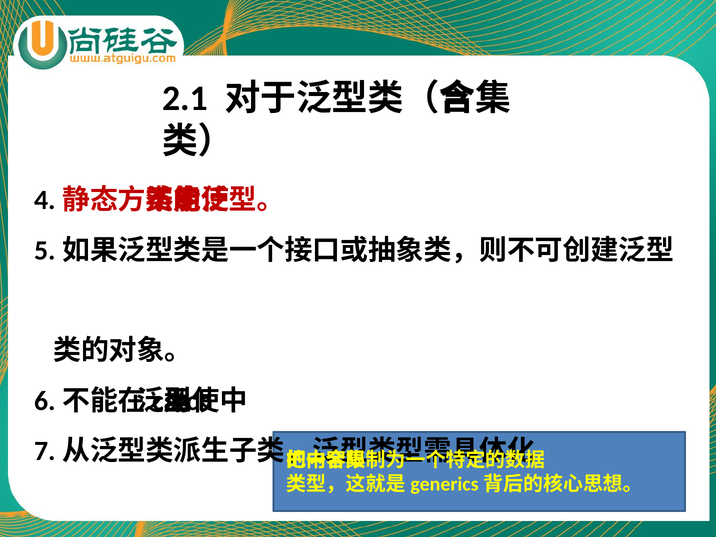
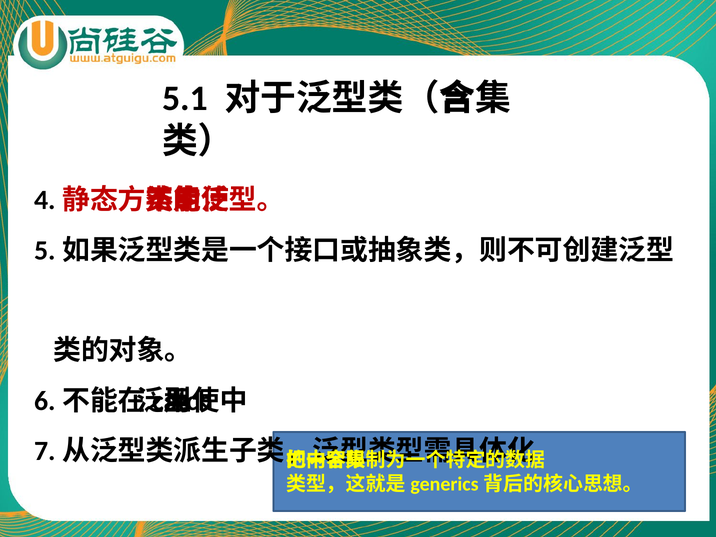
2.1: 2.1 -> 5.1
